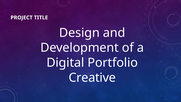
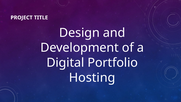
Creative: Creative -> Hosting
